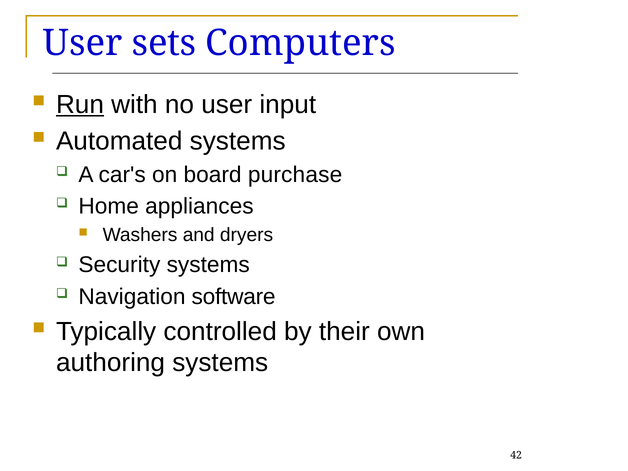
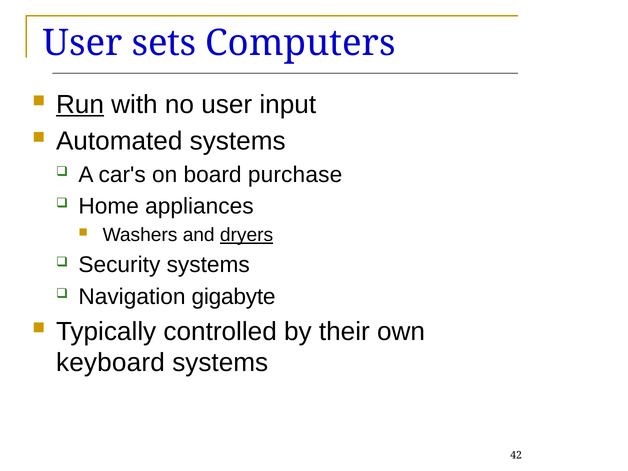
dryers underline: none -> present
software: software -> gigabyte
authoring: authoring -> keyboard
